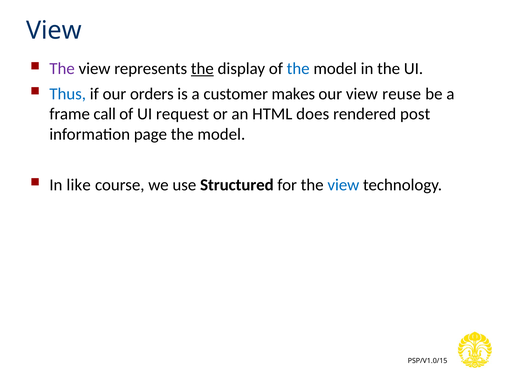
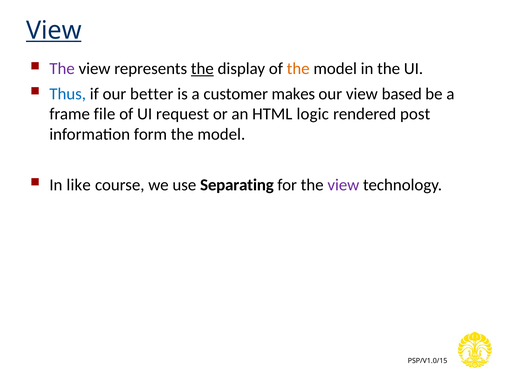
View at (54, 30) underline: none -> present
the at (298, 69) colour: blue -> orange
orders: orders -> better
reuse: reuse -> based
call: call -> file
does: does -> logic
page: page -> form
Structured: Structured -> Separating
view at (343, 185) colour: blue -> purple
